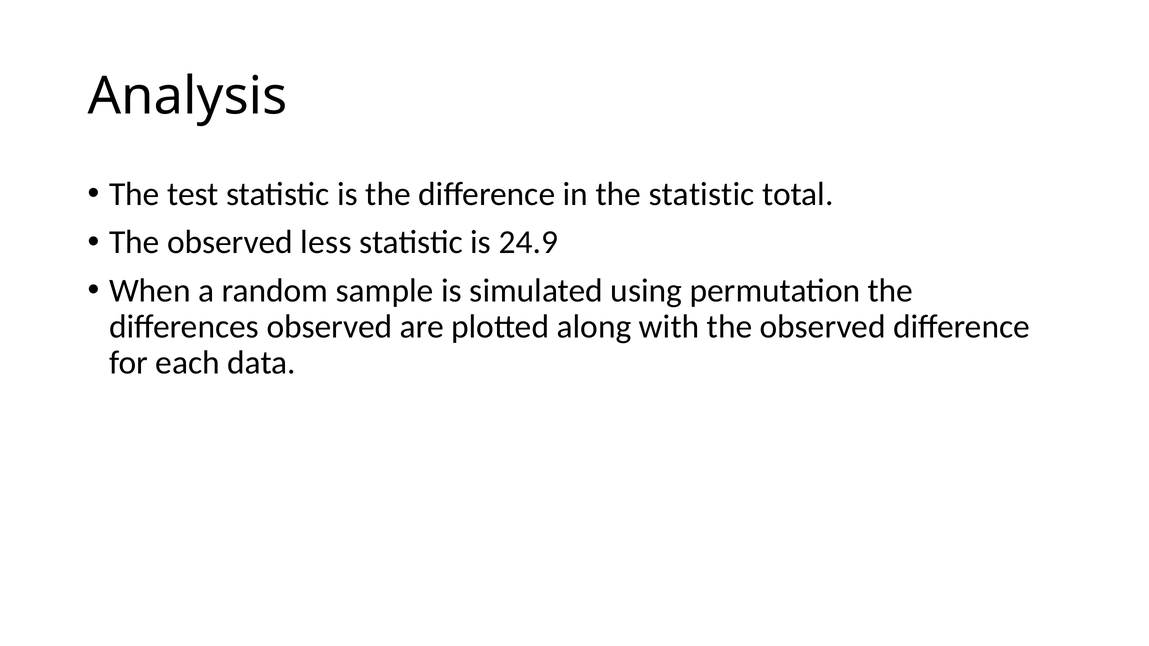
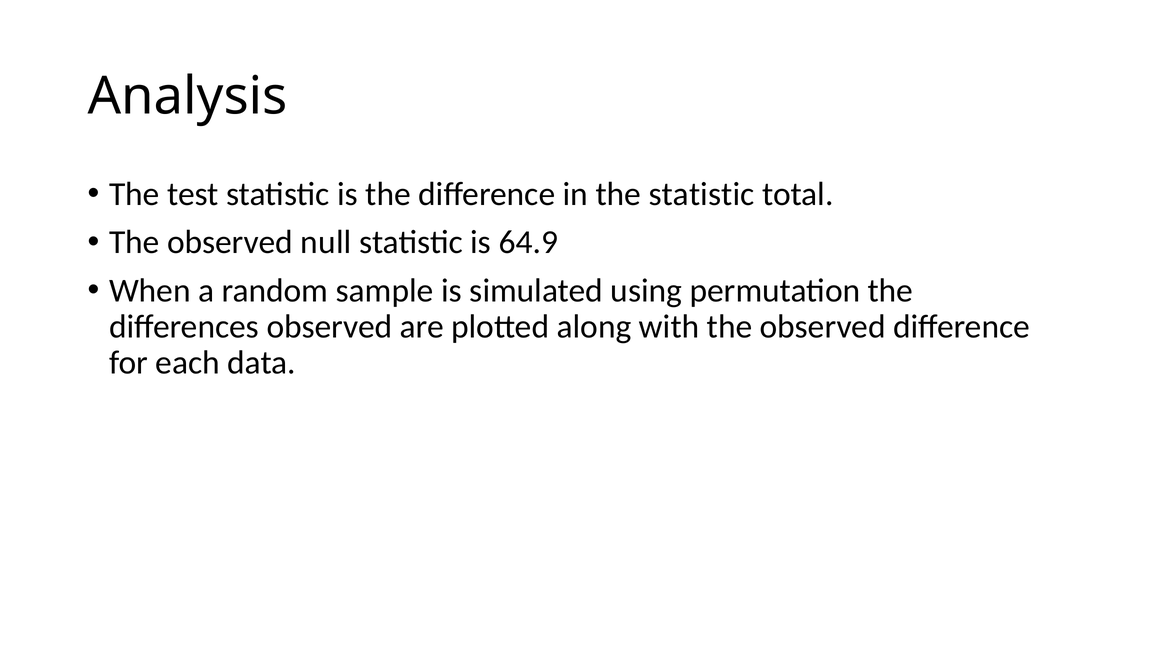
less: less -> null
24.9: 24.9 -> 64.9
